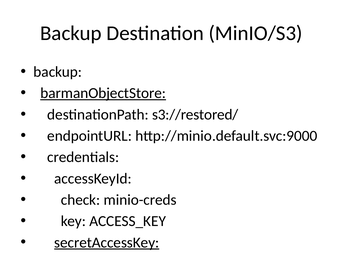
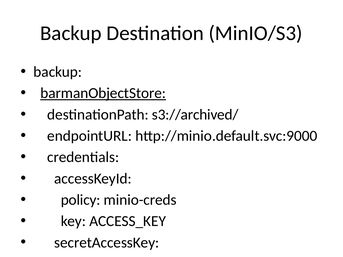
s3://restored/: s3://restored/ -> s3://archived/
check: check -> policy
secretAccessKey underline: present -> none
